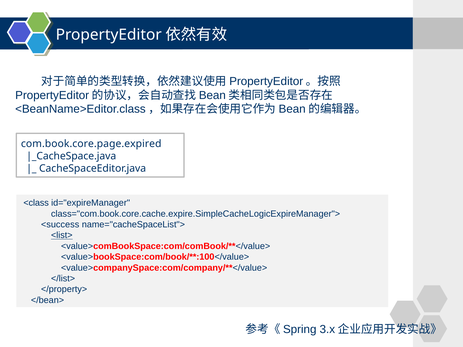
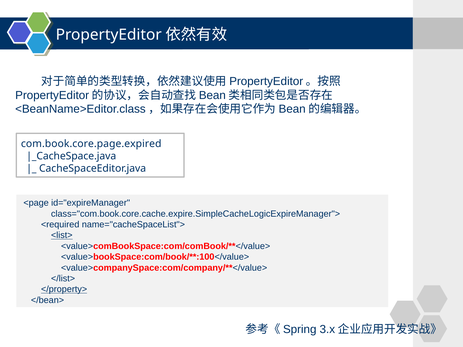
<class: <class -> <page
<success: <success -> <required
</property> underline: none -> present
